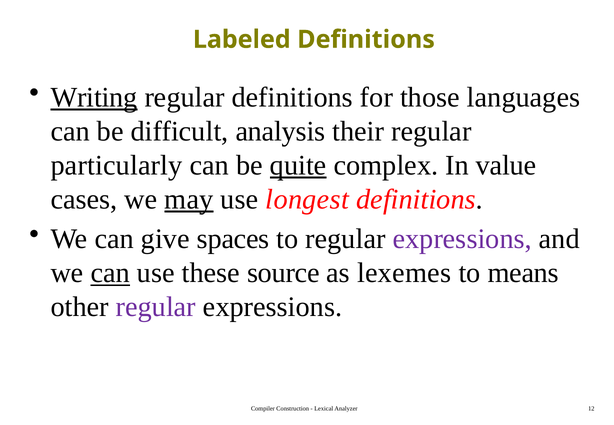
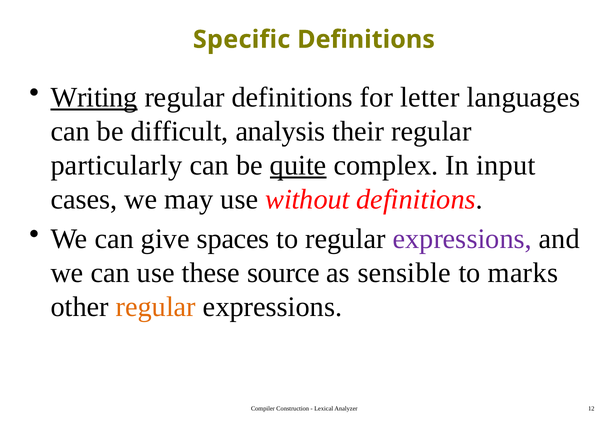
Labeled: Labeled -> Specific
those: those -> letter
value: value -> input
may underline: present -> none
longest: longest -> without
can at (110, 273) underline: present -> none
lexemes: lexemes -> sensible
means: means -> marks
regular at (156, 307) colour: purple -> orange
